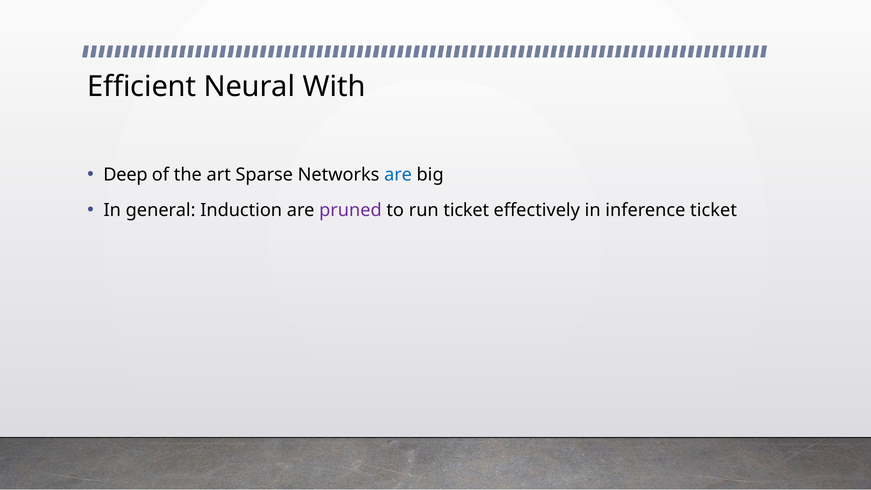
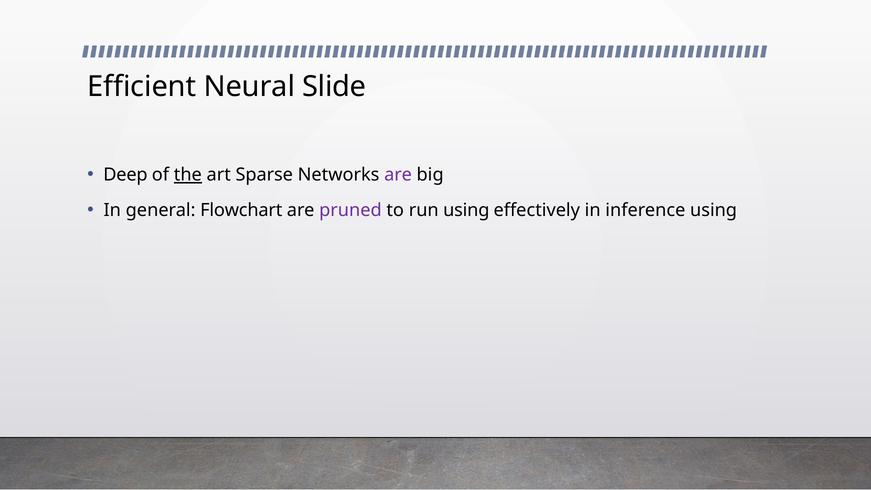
With: With -> Slide
the underline: none -> present
are at (398, 175) colour: blue -> purple
Induction: Induction -> Flowchart
run ticket: ticket -> using
inference ticket: ticket -> using
